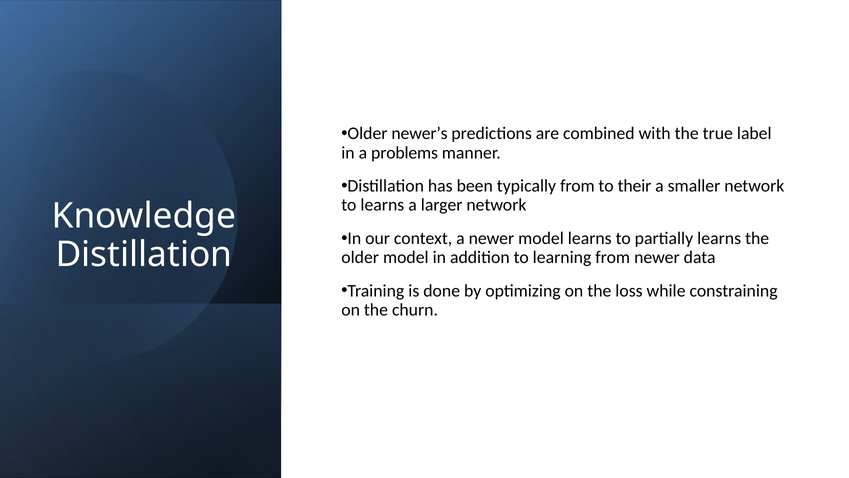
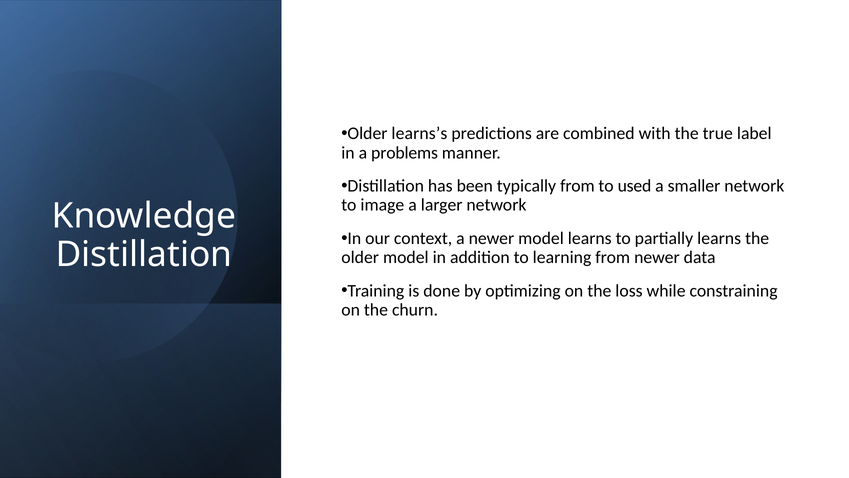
newer’s: newer’s -> learns’s
their: their -> used
to learns: learns -> image
